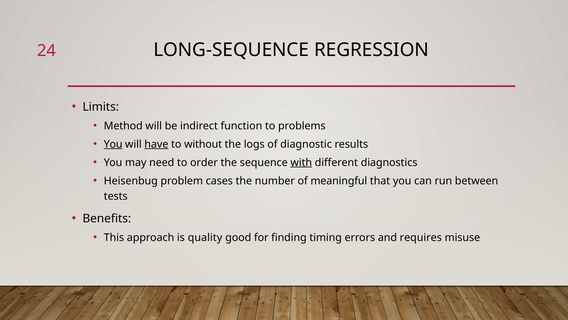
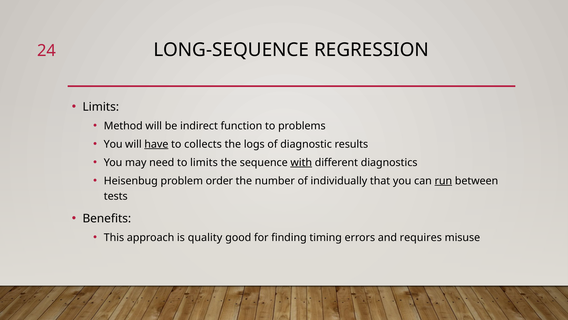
You at (113, 144) underline: present -> none
without: without -> collects
to order: order -> limits
cases: cases -> order
meaningful: meaningful -> individually
run underline: none -> present
